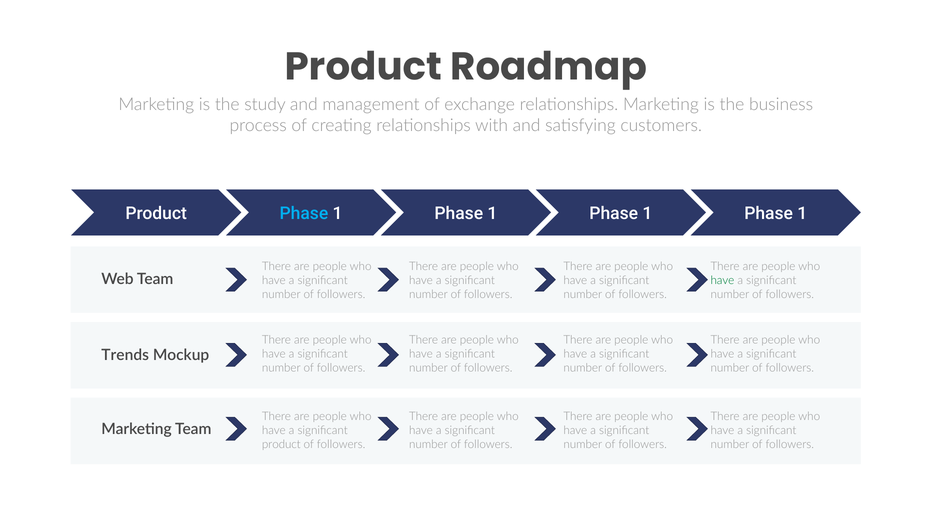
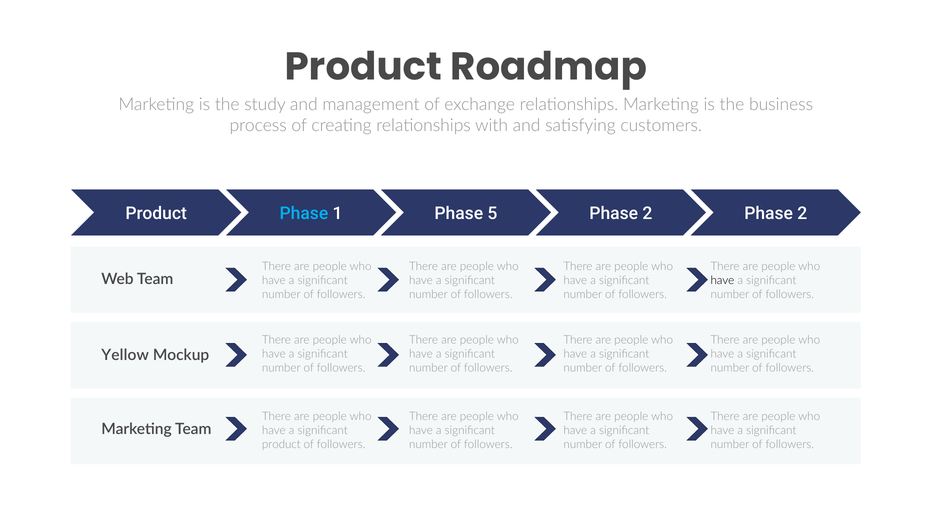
1 at (492, 213): 1 -> 5
1 at (647, 213): 1 -> 2
1 at (802, 213): 1 -> 2
have at (722, 280) colour: green -> black
Trends: Trends -> Yellow
